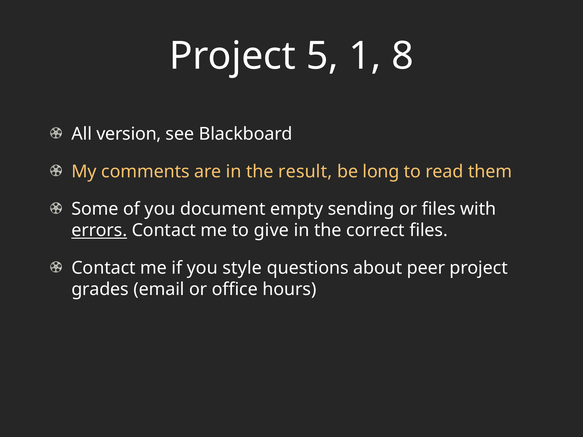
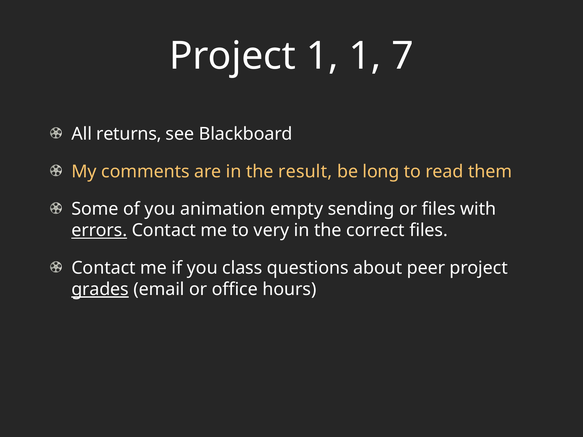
Project 5: 5 -> 1
8: 8 -> 7
version: version -> returns
document: document -> animation
give: give -> very
style: style -> class
grades underline: none -> present
